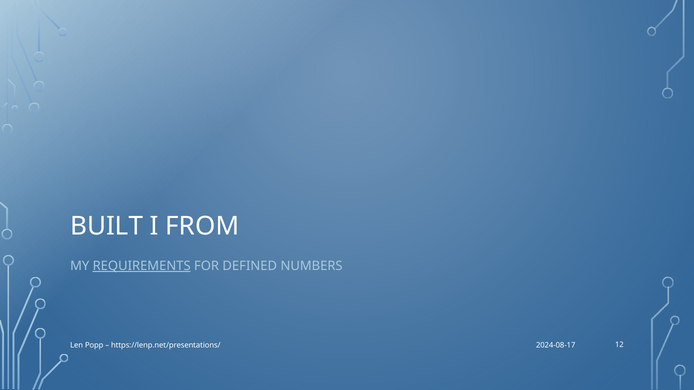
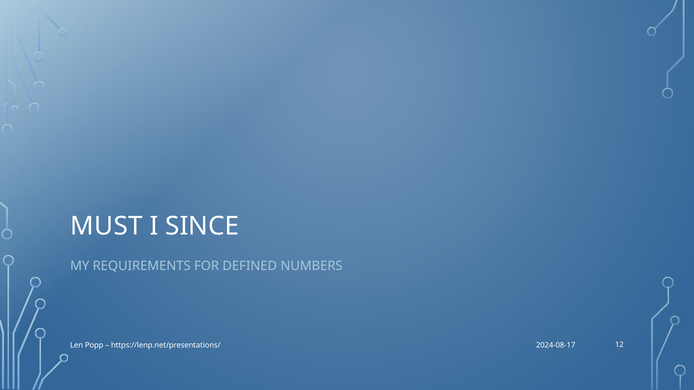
BUILT: BUILT -> MUST
FROM: FROM -> SINCE
REQUIREMENTS underline: present -> none
